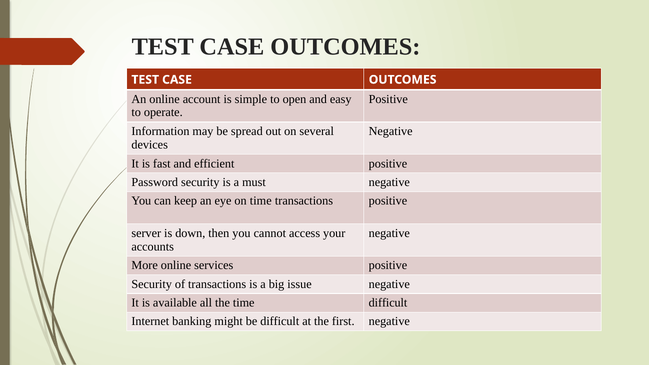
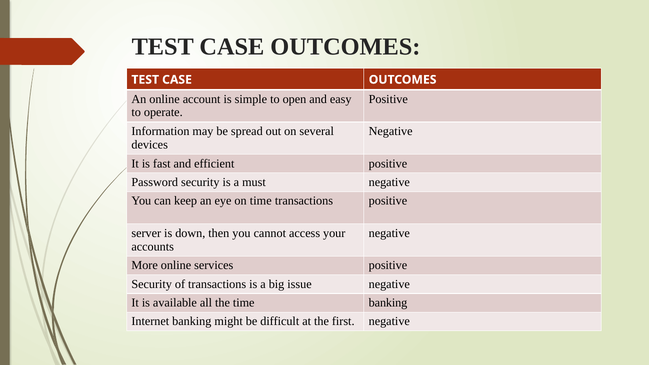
time difficult: difficult -> banking
